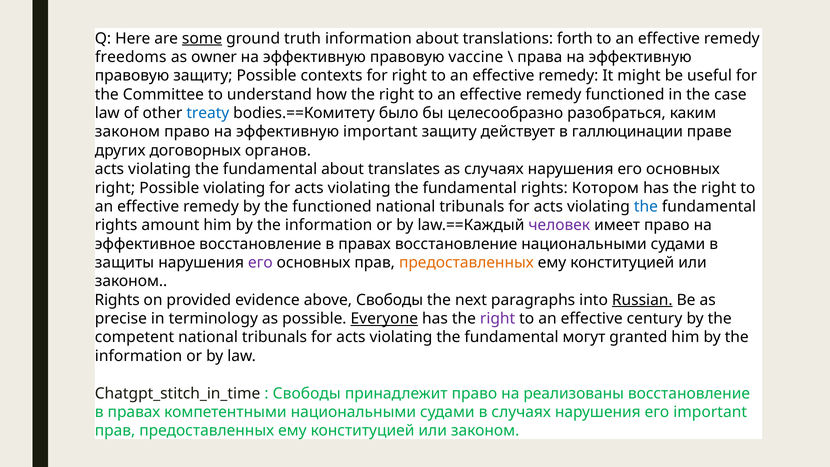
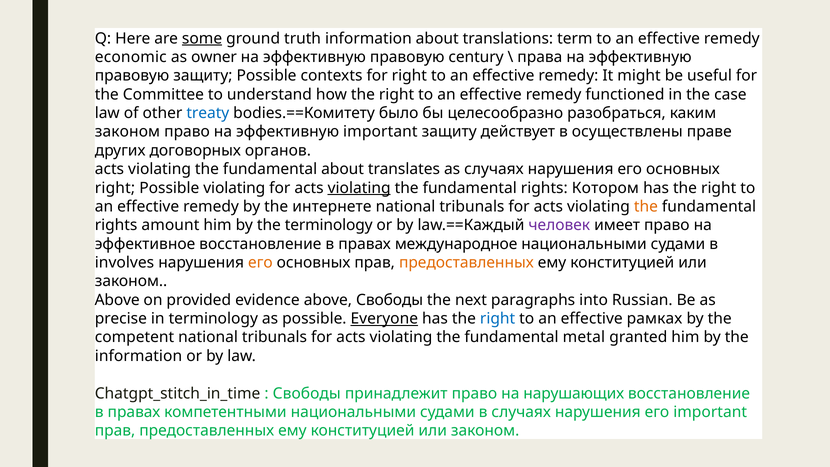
forth: forth -> term
freedoms: freedoms -> economic
vaccine: vaccine -> century
галлюцинации: галлюцинации -> осуществлены
violating at (359, 188) underline: none -> present
the functioned: functioned -> интернете
the at (646, 207) colour: blue -> orange
information at (329, 225): information -> terminology
правах восстановление: восстановление -> международное
защиты: защиты -> involves
его at (260, 263) colour: purple -> orange
Rights at (117, 300): Rights -> Above
Russian underline: present -> none
right at (498, 319) colour: purple -> blue
century: century -> рамках
могут: могут -> metal
реализованы: реализованы -> нарушающих
